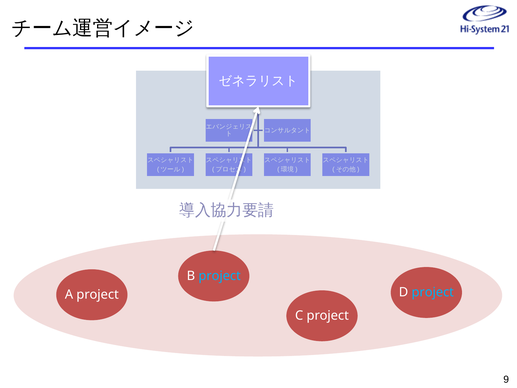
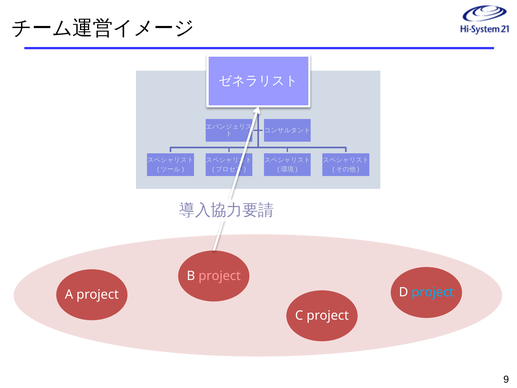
project at (220, 276) colour: light blue -> pink
